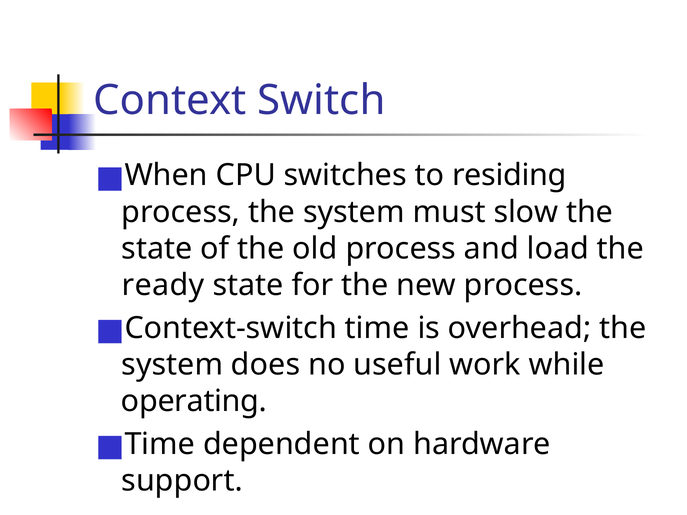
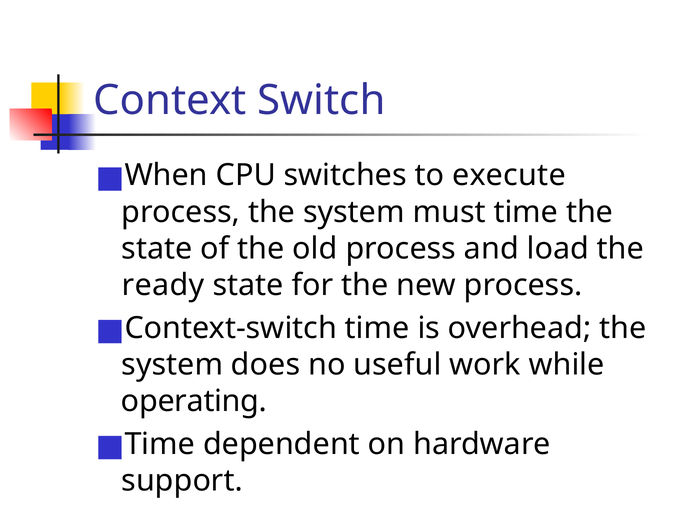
residing: residing -> execute
must slow: slow -> time
